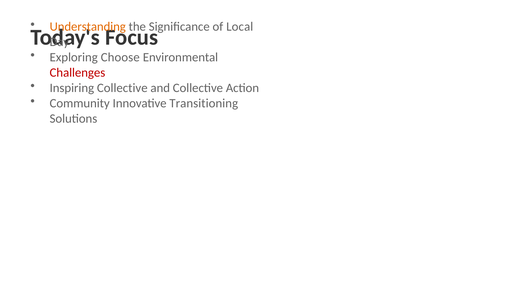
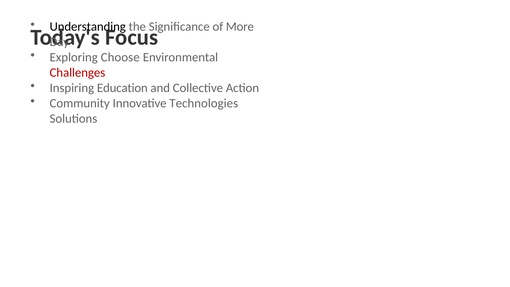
Understanding colour: orange -> black
Local: Local -> More
Inspiring Collective: Collective -> Education
Transitioning: Transitioning -> Technologies
